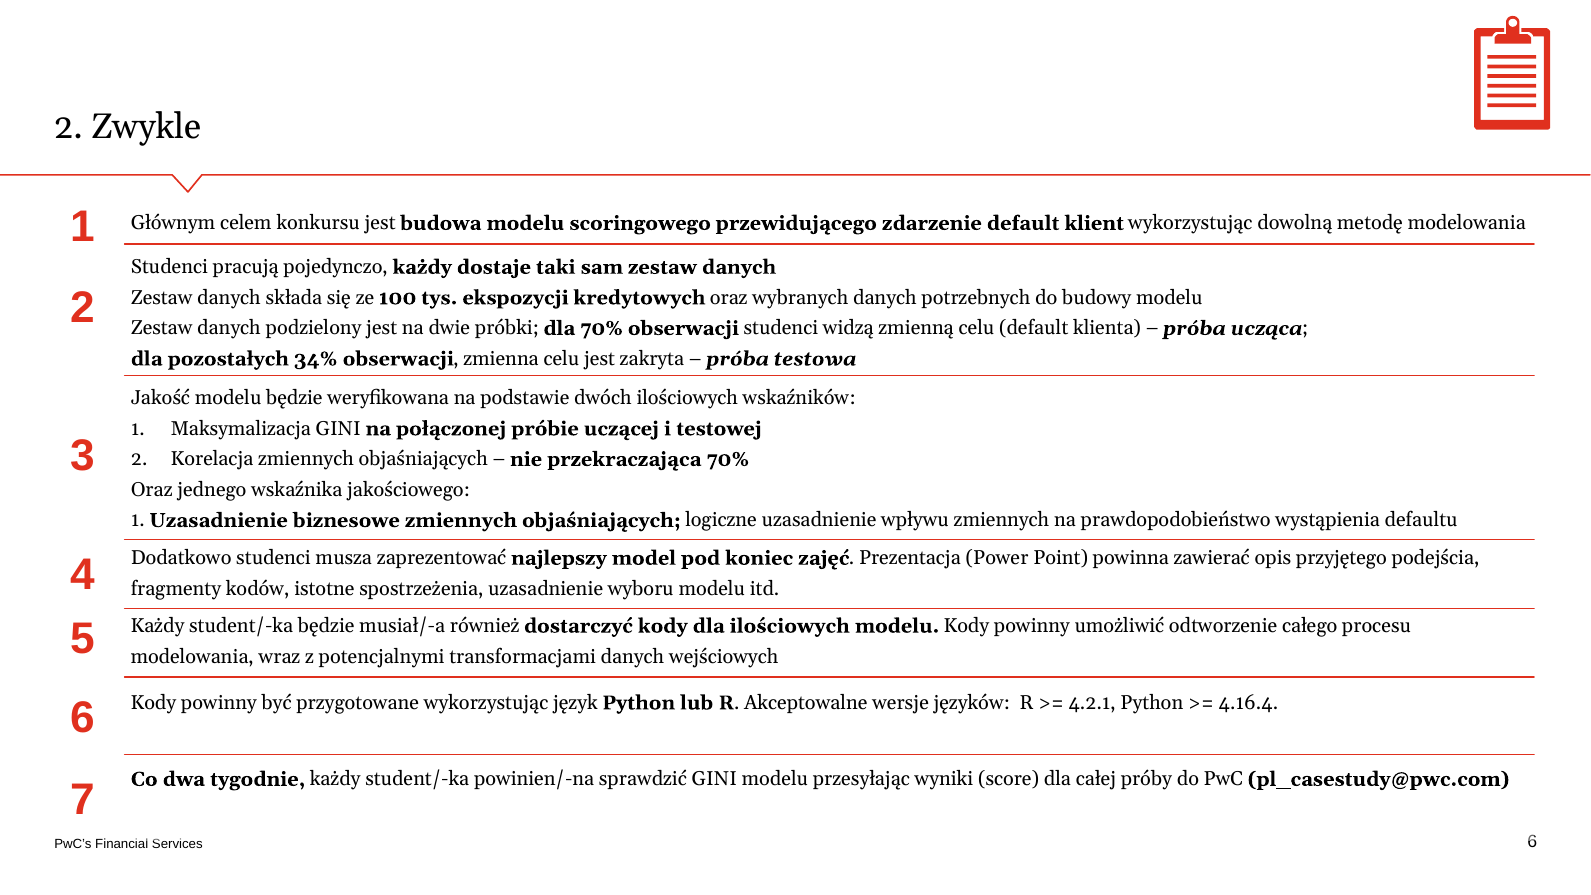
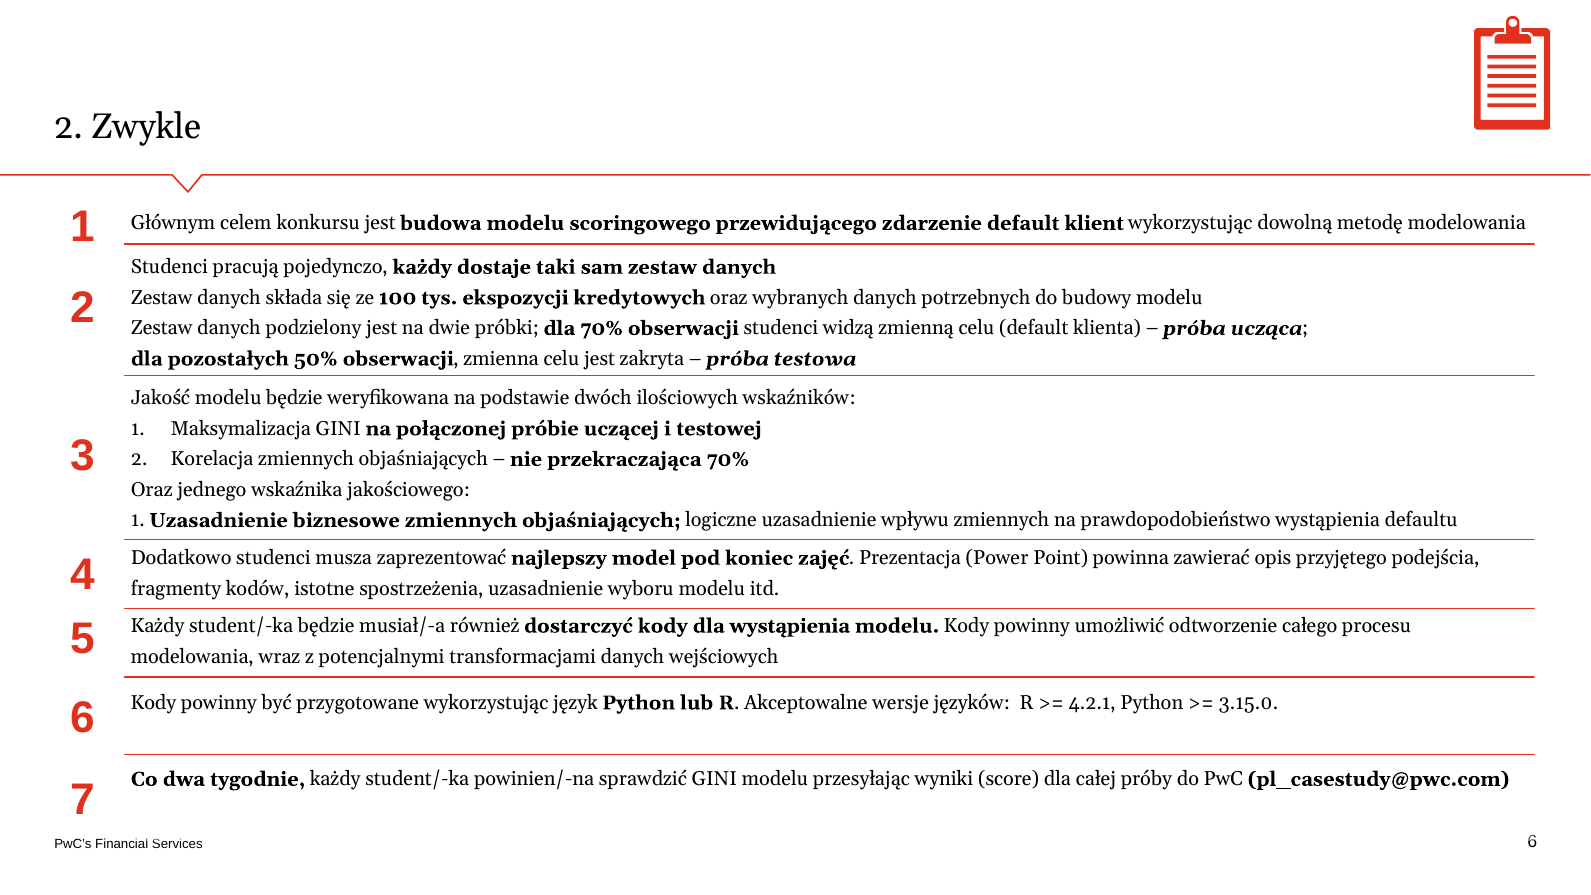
34%: 34% -> 50%
dla ilościowych: ilościowych -> wystąpienia
4.16.4: 4.16.4 -> 3.15.0
